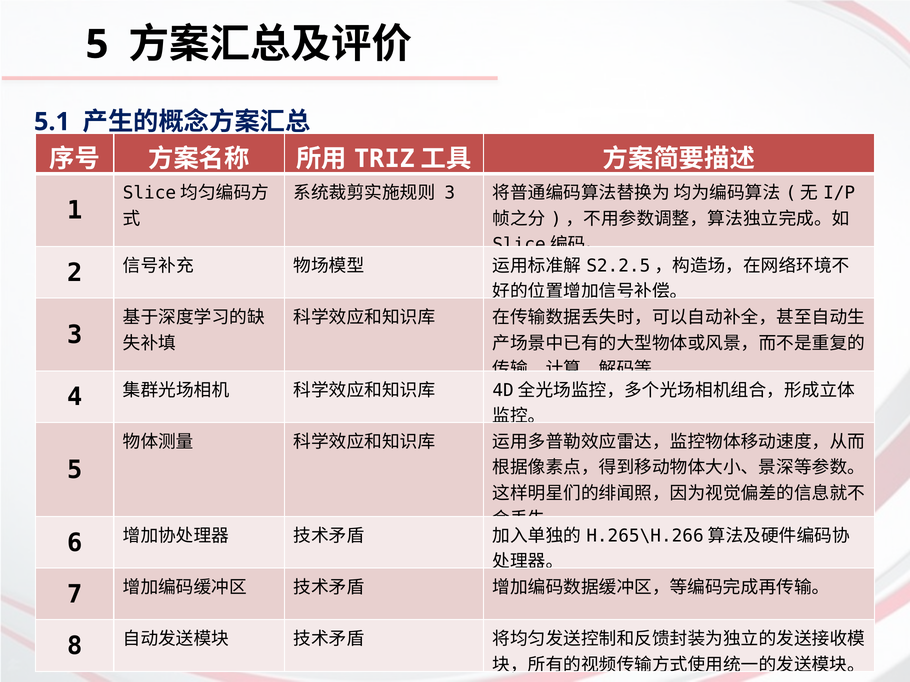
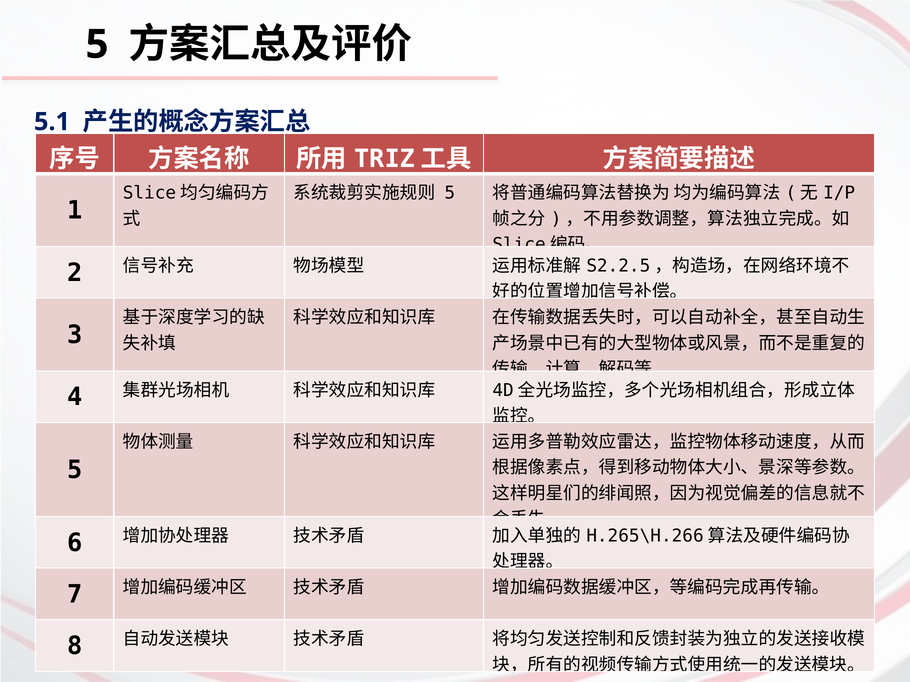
3 at (450, 193): 3 -> 5
